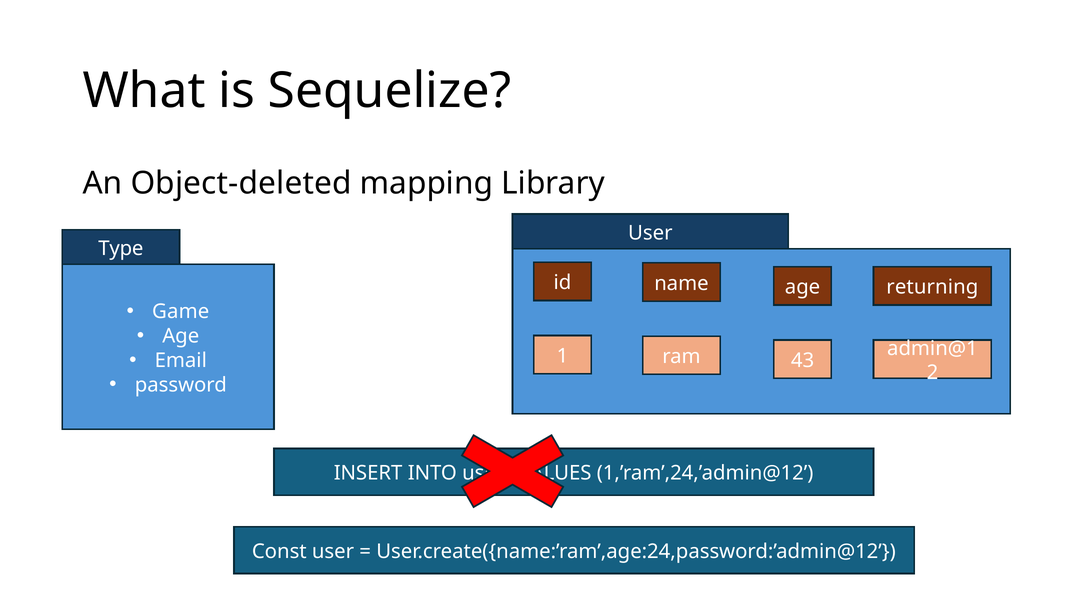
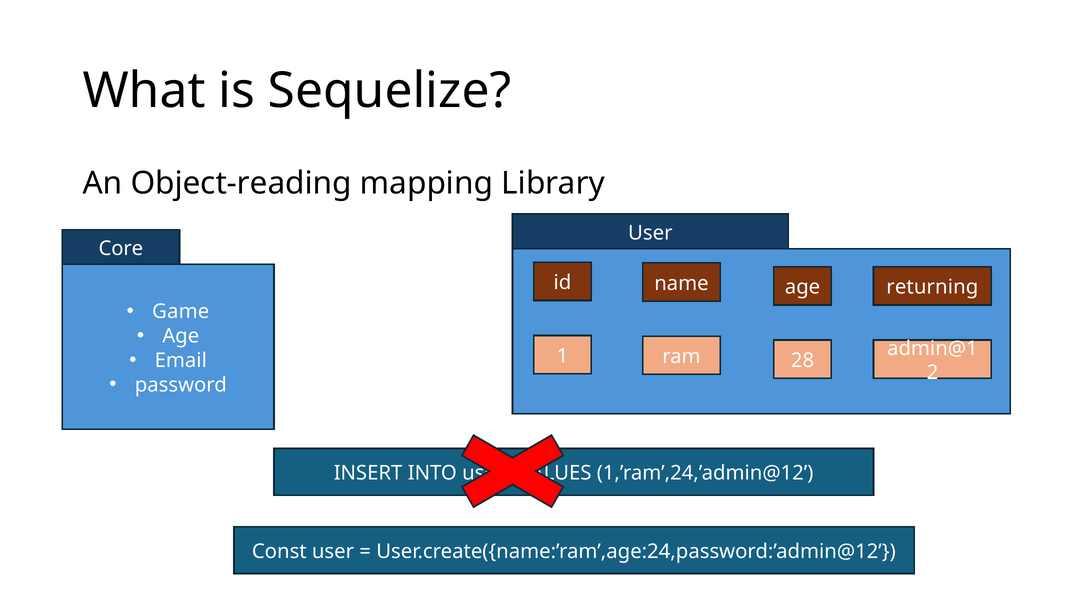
Object-deleted: Object-deleted -> Object-reading
Type: Type -> Core
43: 43 -> 28
